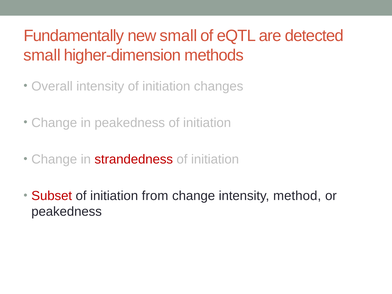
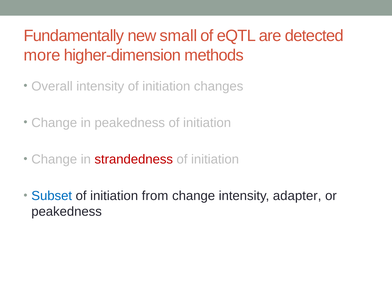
small at (42, 55): small -> more
Subset colour: red -> blue
method: method -> adapter
